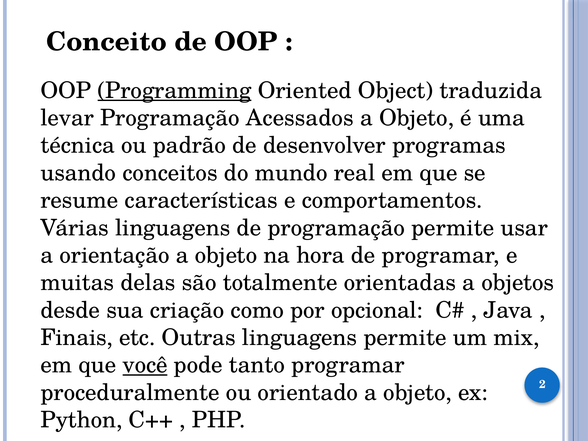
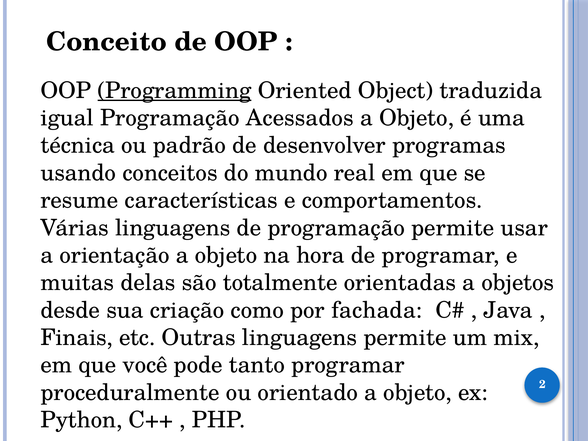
levar: levar -> igual
opcional: opcional -> fachada
você underline: present -> none
